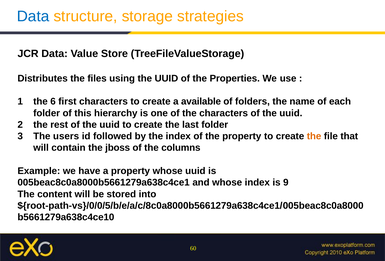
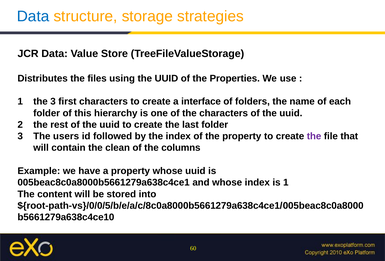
the 6: 6 -> 3
available: available -> interface
the at (314, 136) colour: orange -> purple
jboss: jboss -> clean
is 9: 9 -> 1
